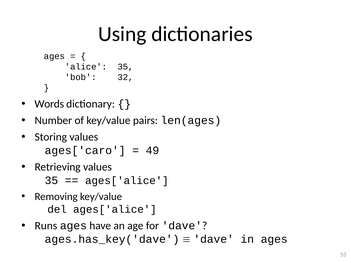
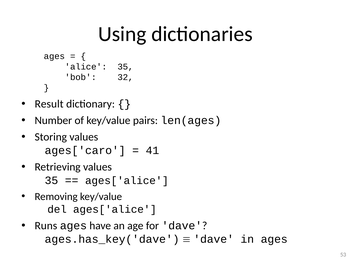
Words: Words -> Result
49: 49 -> 41
